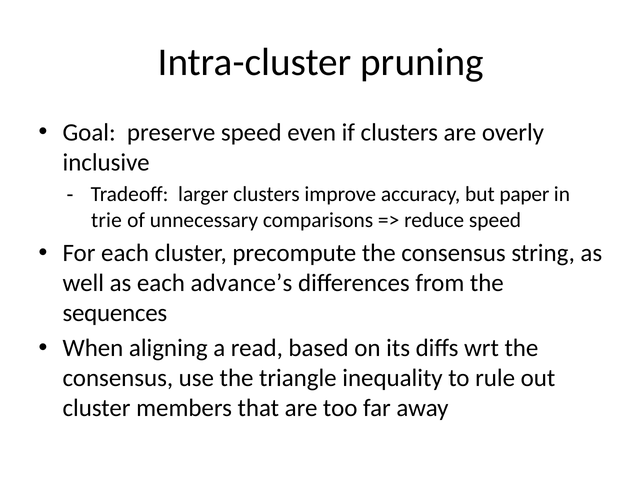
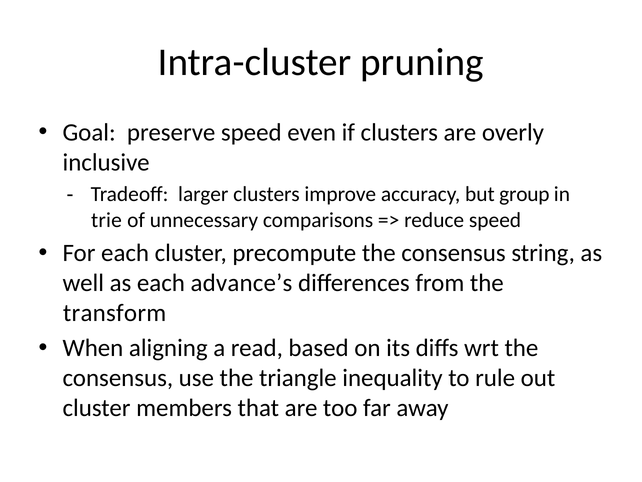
paper: paper -> group
sequences: sequences -> transform
